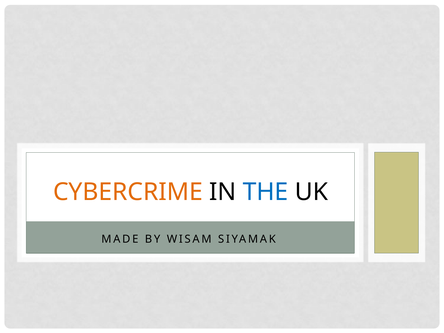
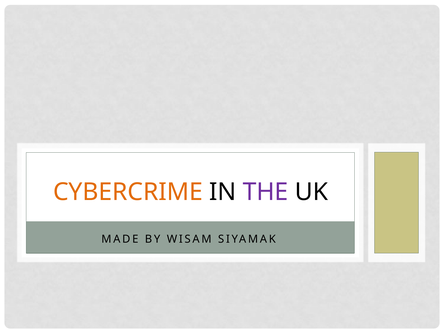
THE colour: blue -> purple
